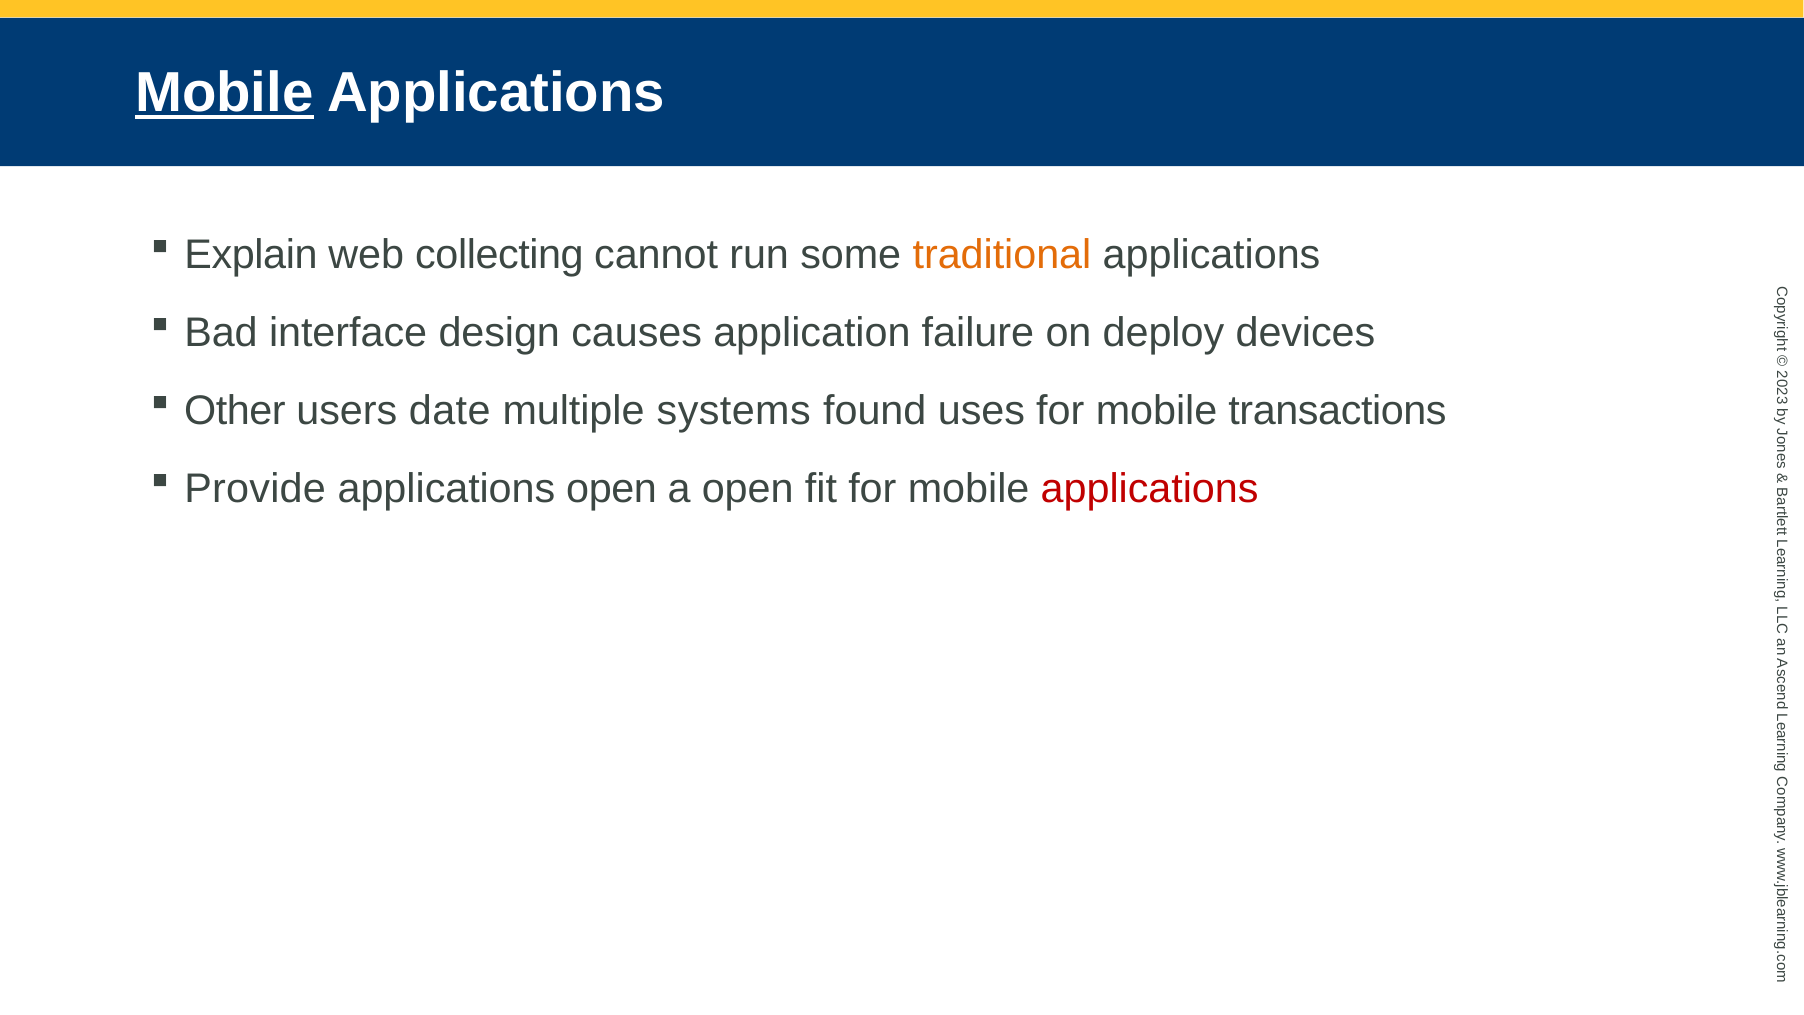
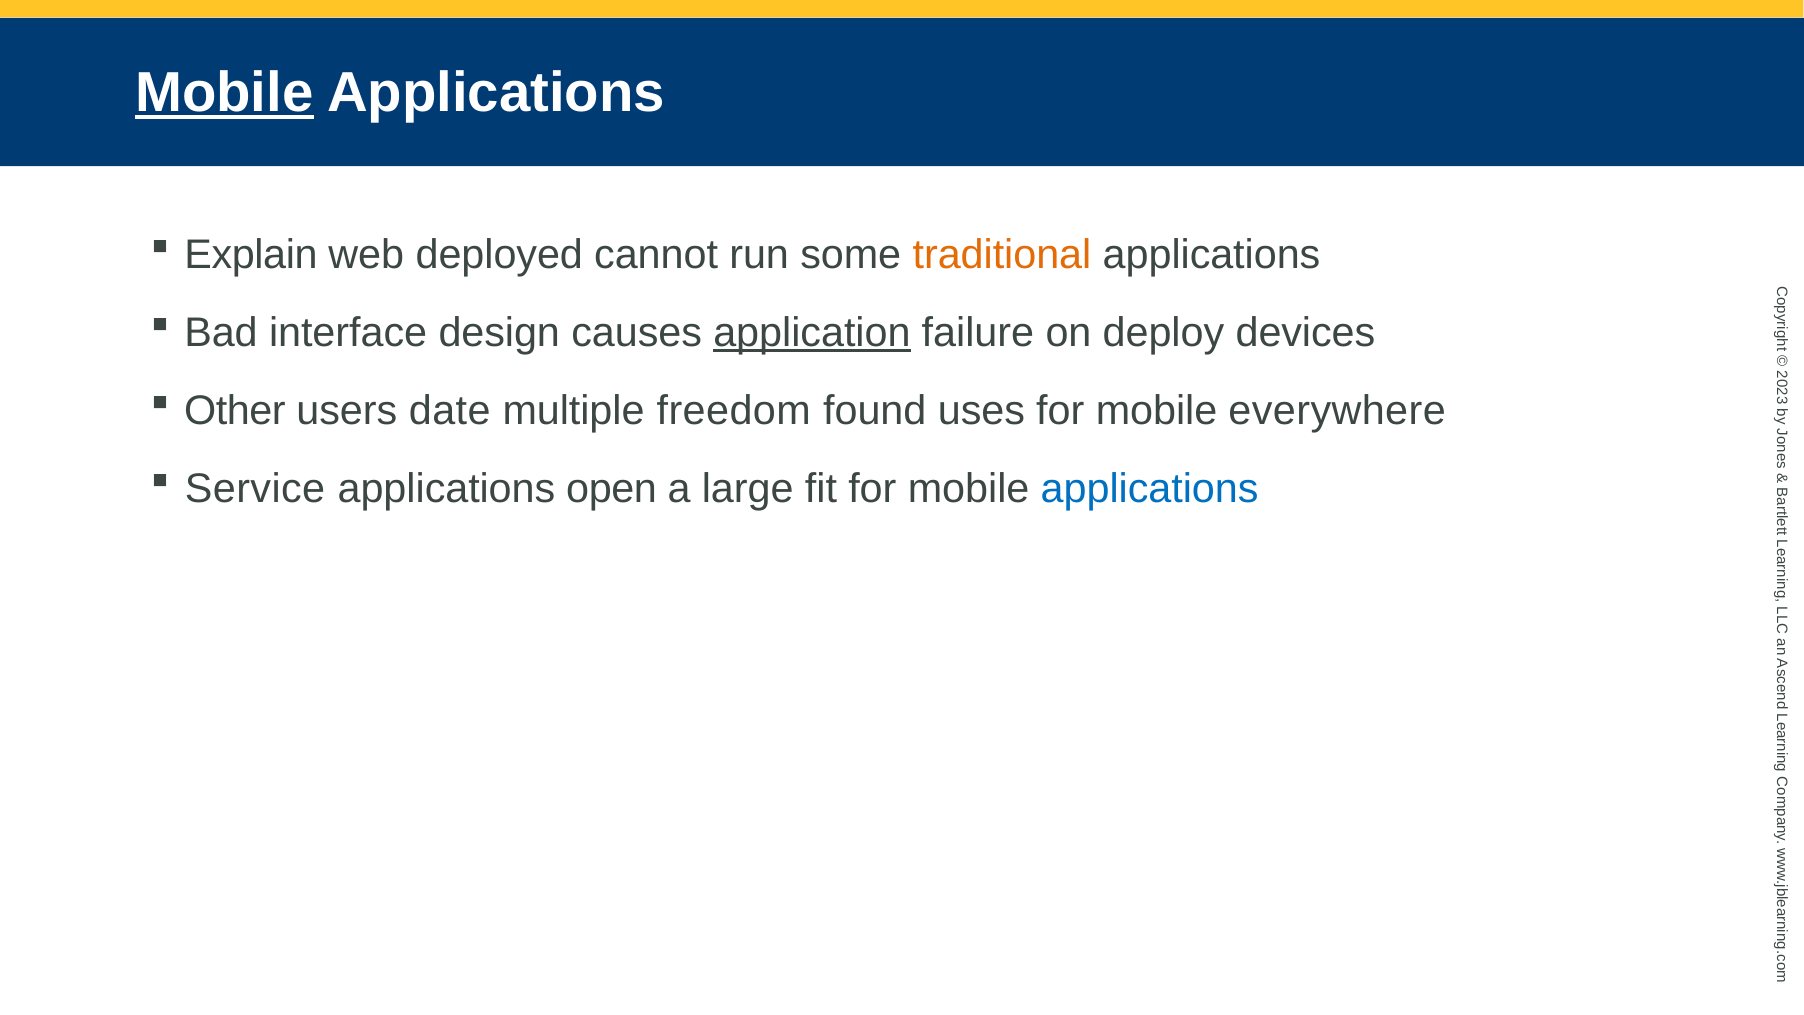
collecting: collecting -> deployed
application underline: none -> present
systems: systems -> freedom
transactions: transactions -> everywhere
Provide: Provide -> Service
a open: open -> large
applications at (1150, 488) colour: red -> blue
